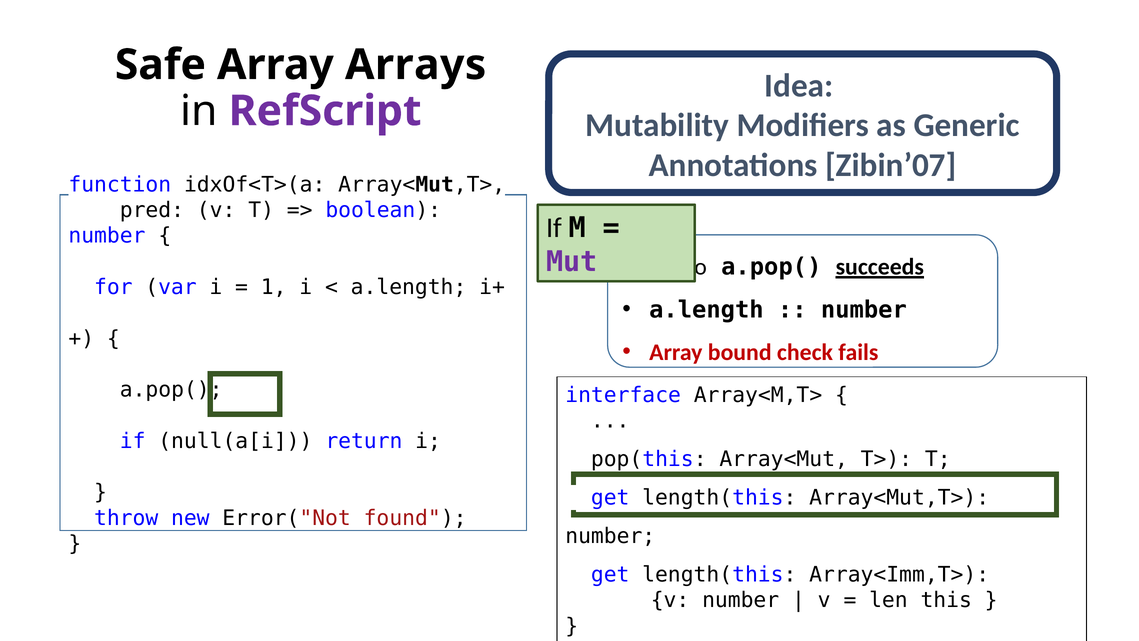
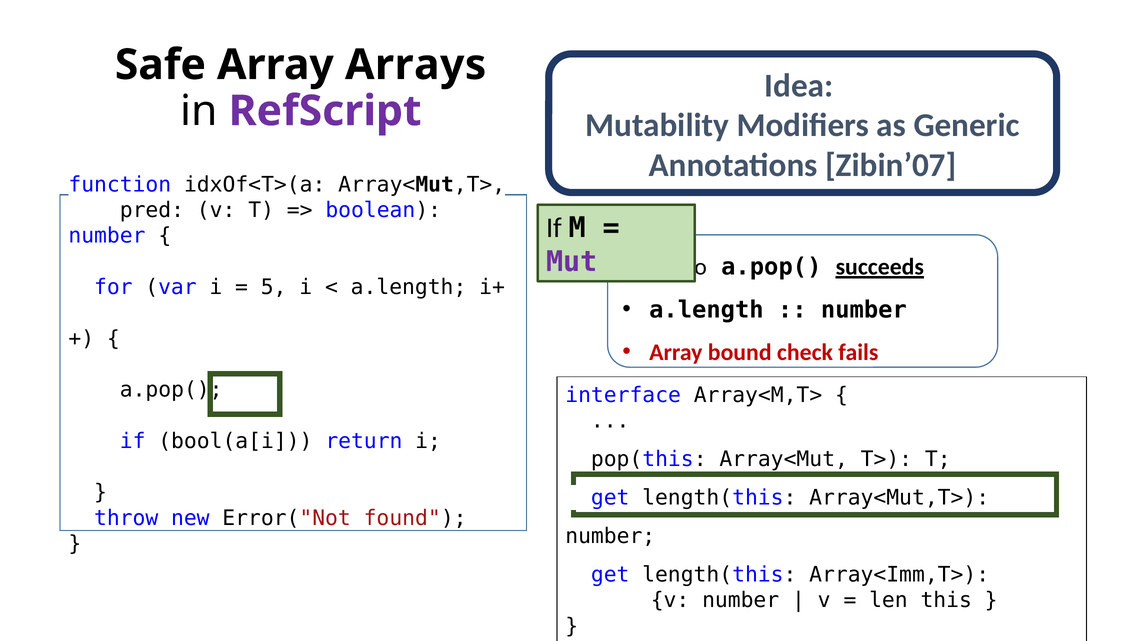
1: 1 -> 5
null(a[i: null(a[i -> bool(a[i
